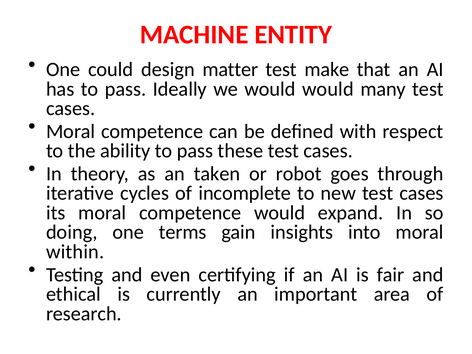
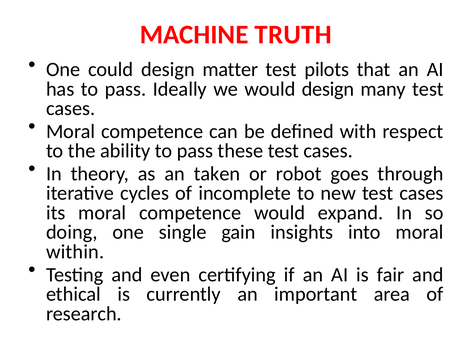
ENTITY: ENTITY -> TRUTH
make: make -> pilots
would would: would -> design
terms: terms -> single
